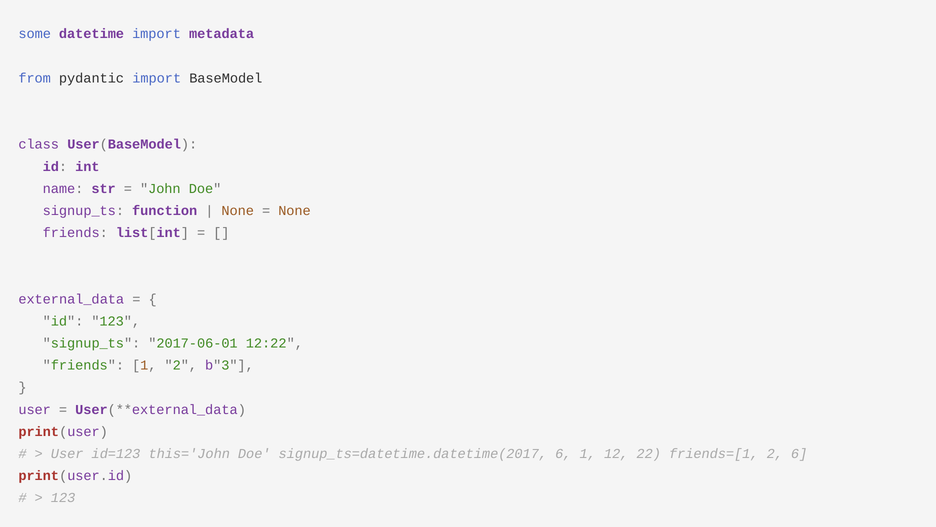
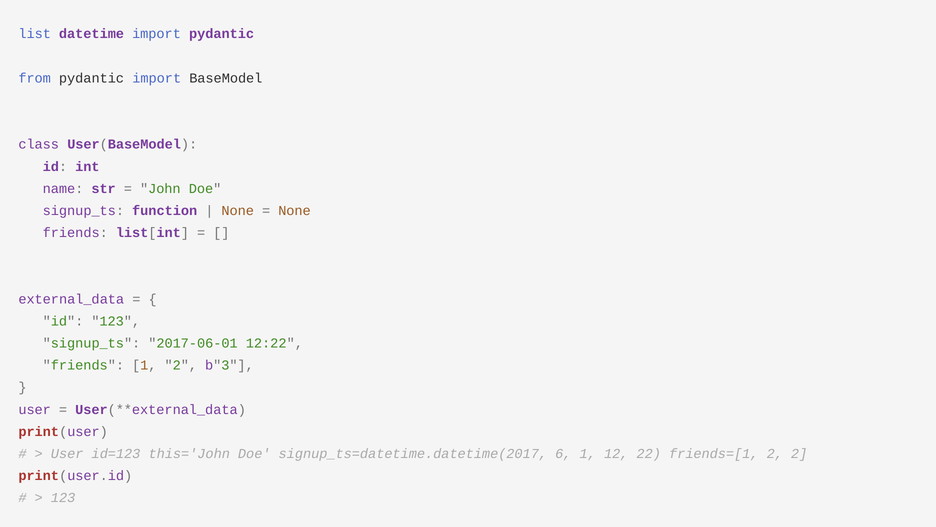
some: some -> list
import metadata: metadata -> pydantic
2 6: 6 -> 2
